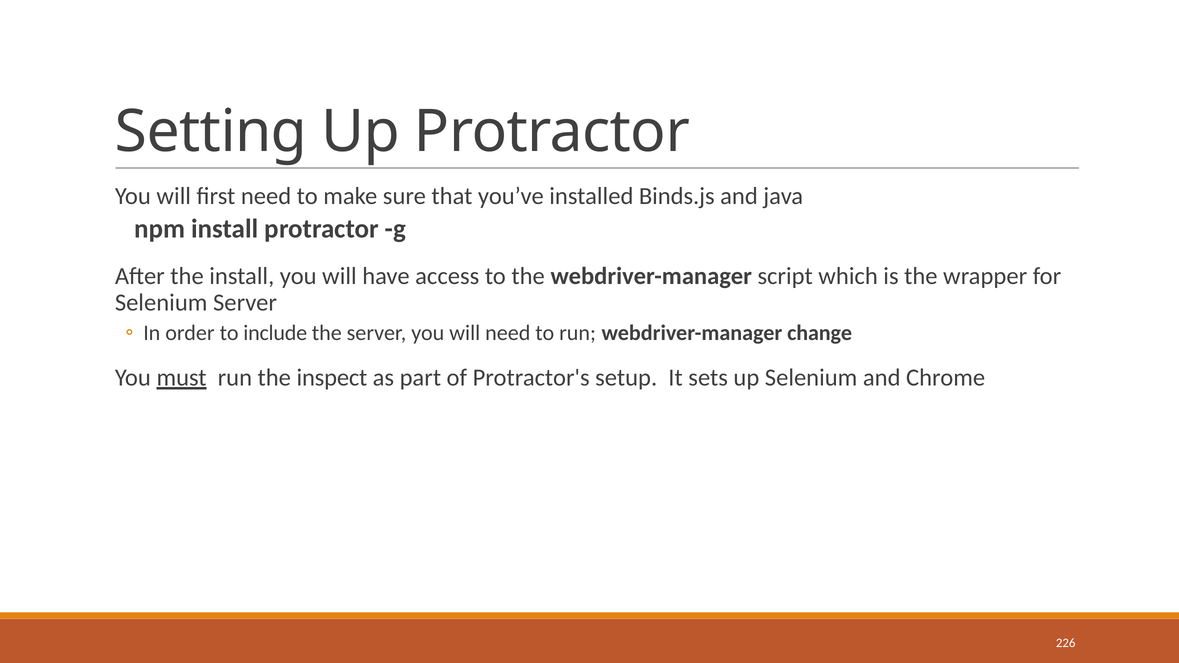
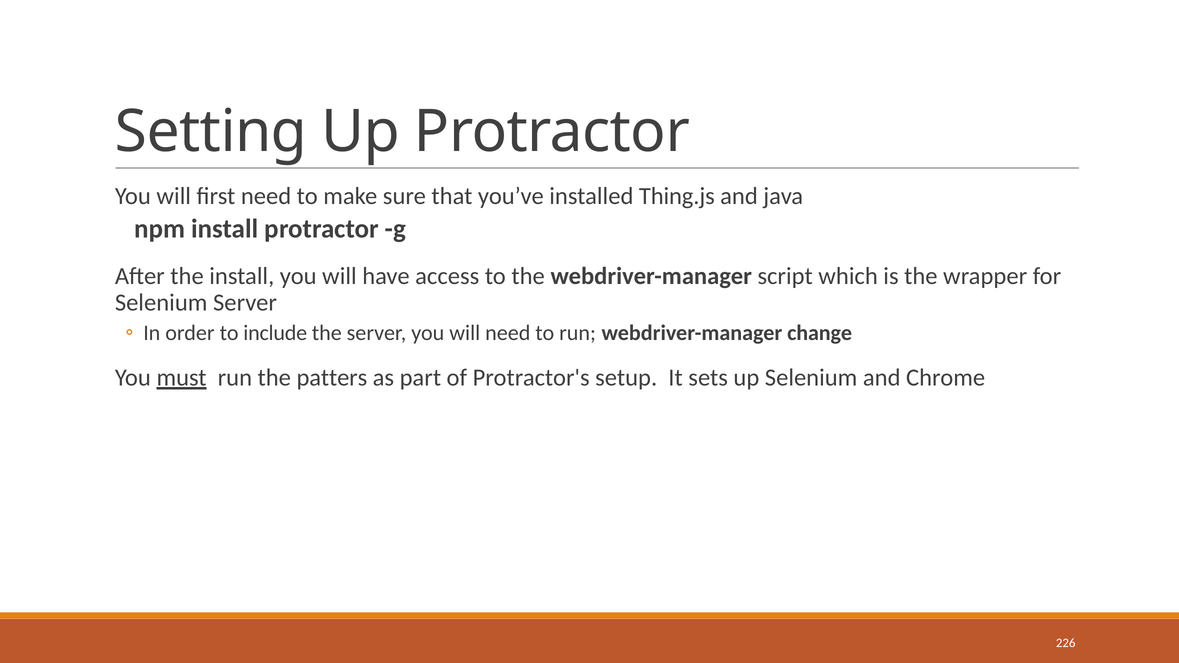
Binds.js: Binds.js -> Thing.js
inspect: inspect -> patters
